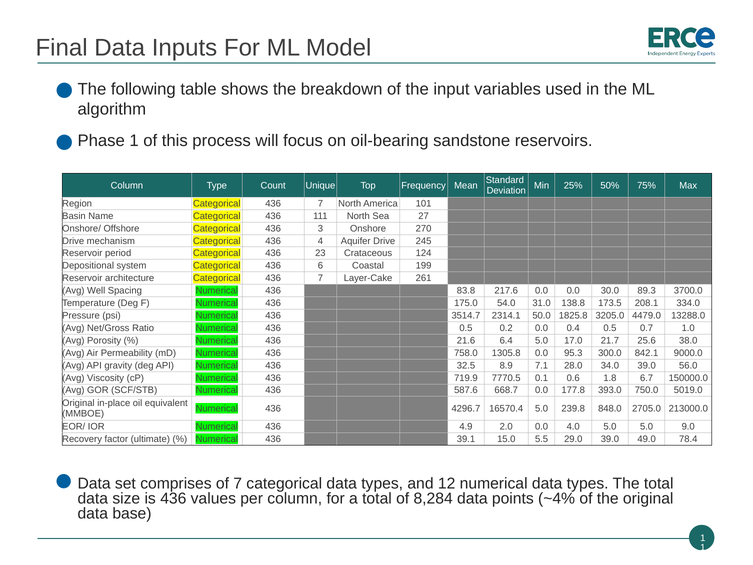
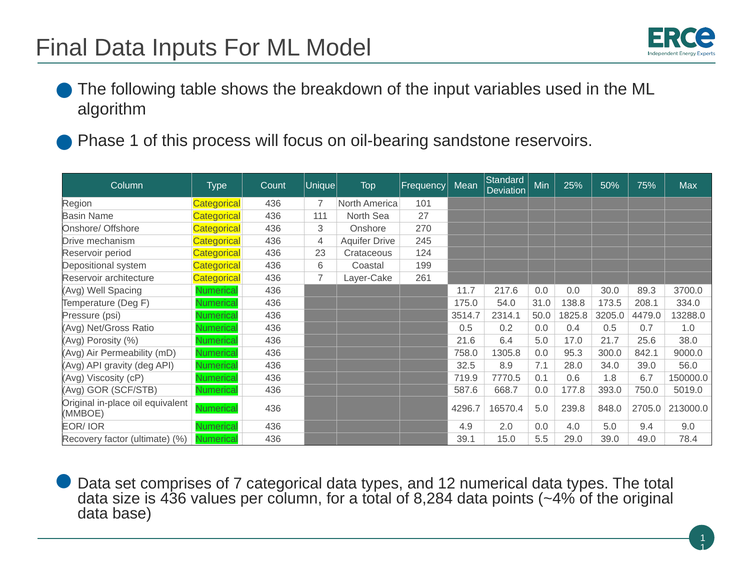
83.8: 83.8 -> 11.7
5.0 5.0: 5.0 -> 9.4
